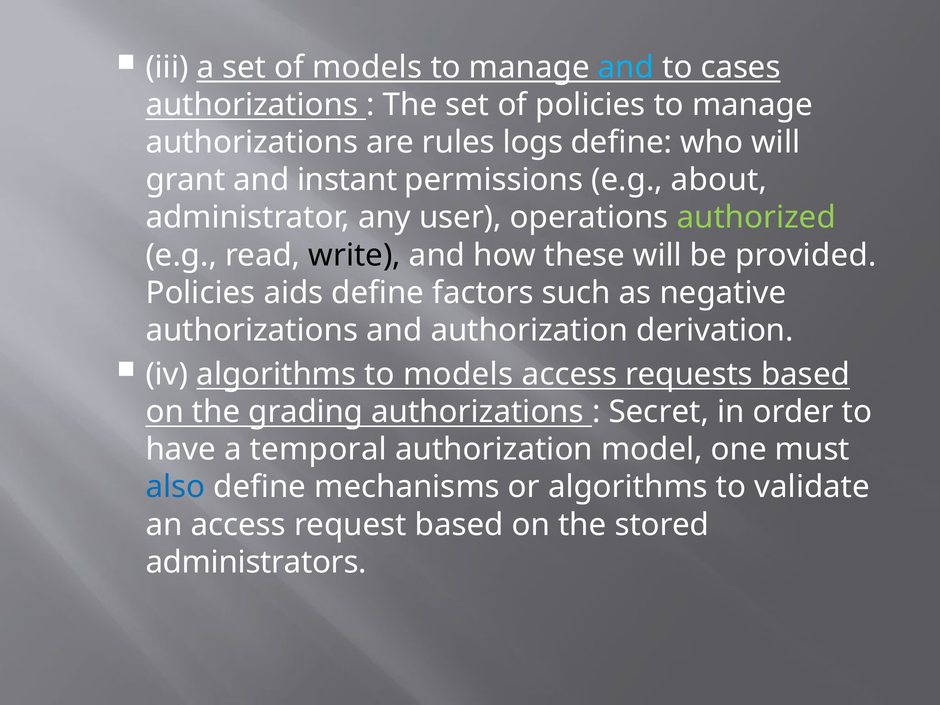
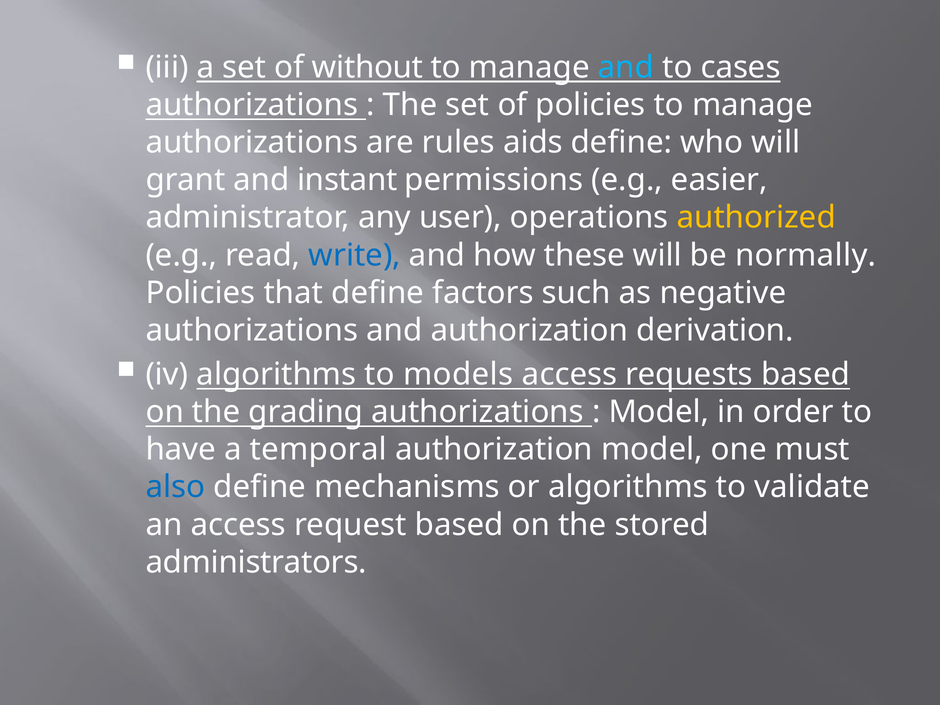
of models: models -> without
logs: logs -> aids
about: about -> easier
authorized colour: light green -> yellow
write colour: black -> blue
provided: provided -> normally
aids: aids -> that
Secret at (659, 412): Secret -> Model
